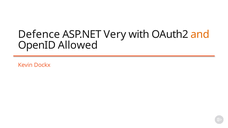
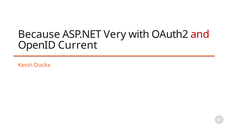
Defence: Defence -> Because
and colour: orange -> red
Allowed: Allowed -> Current
